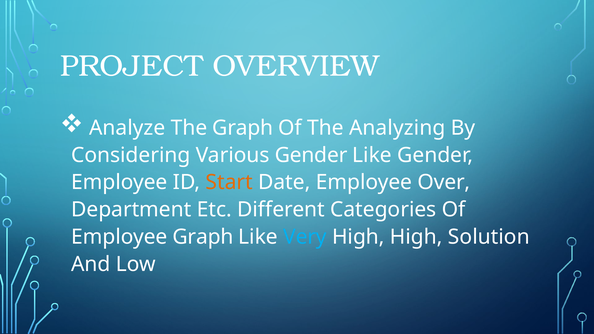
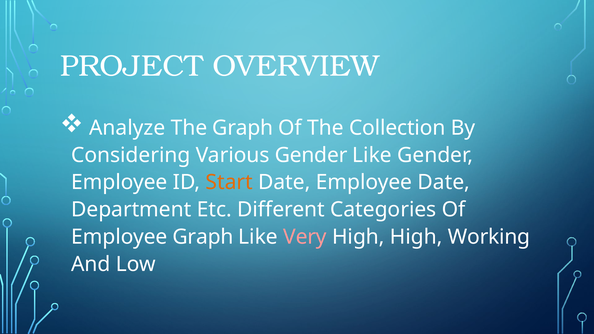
Analyzing: Analyzing -> Collection
Employee Over: Over -> Date
Very colour: light blue -> pink
Solution: Solution -> Working
